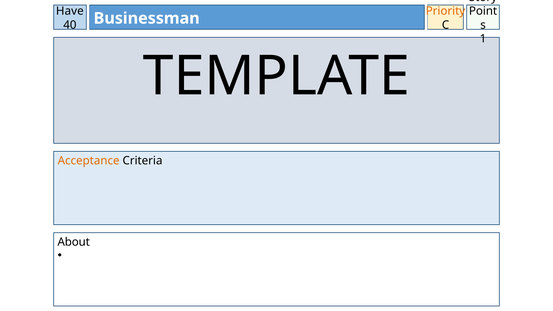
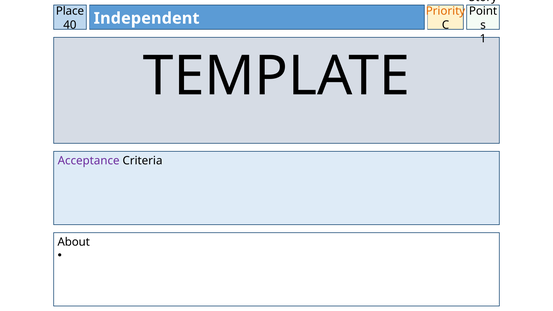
Have: Have -> Place
Businessman: Businessman -> Independent
Acceptance colour: orange -> purple
